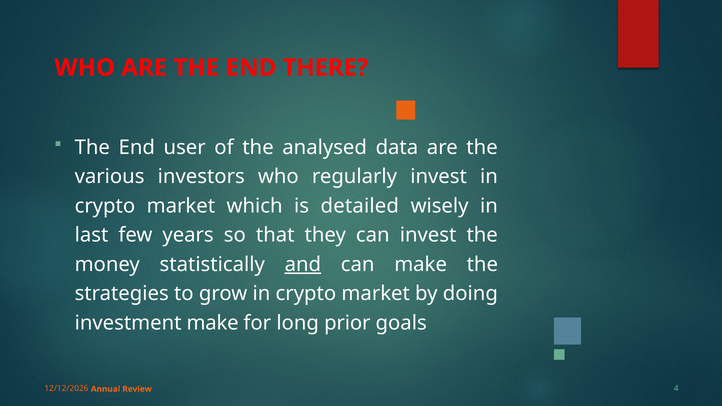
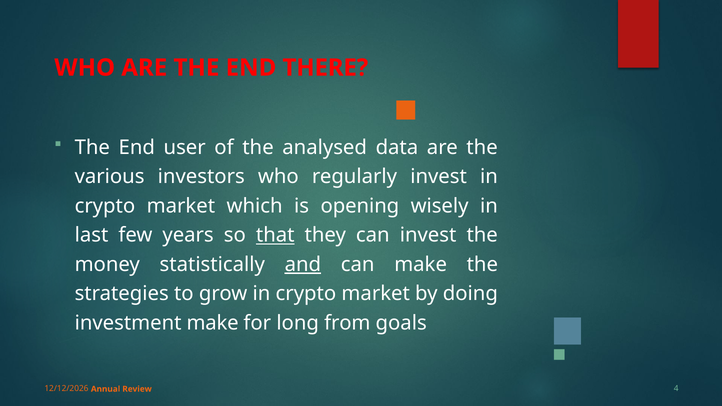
detailed: detailed -> opening
that underline: none -> present
prior: prior -> from
